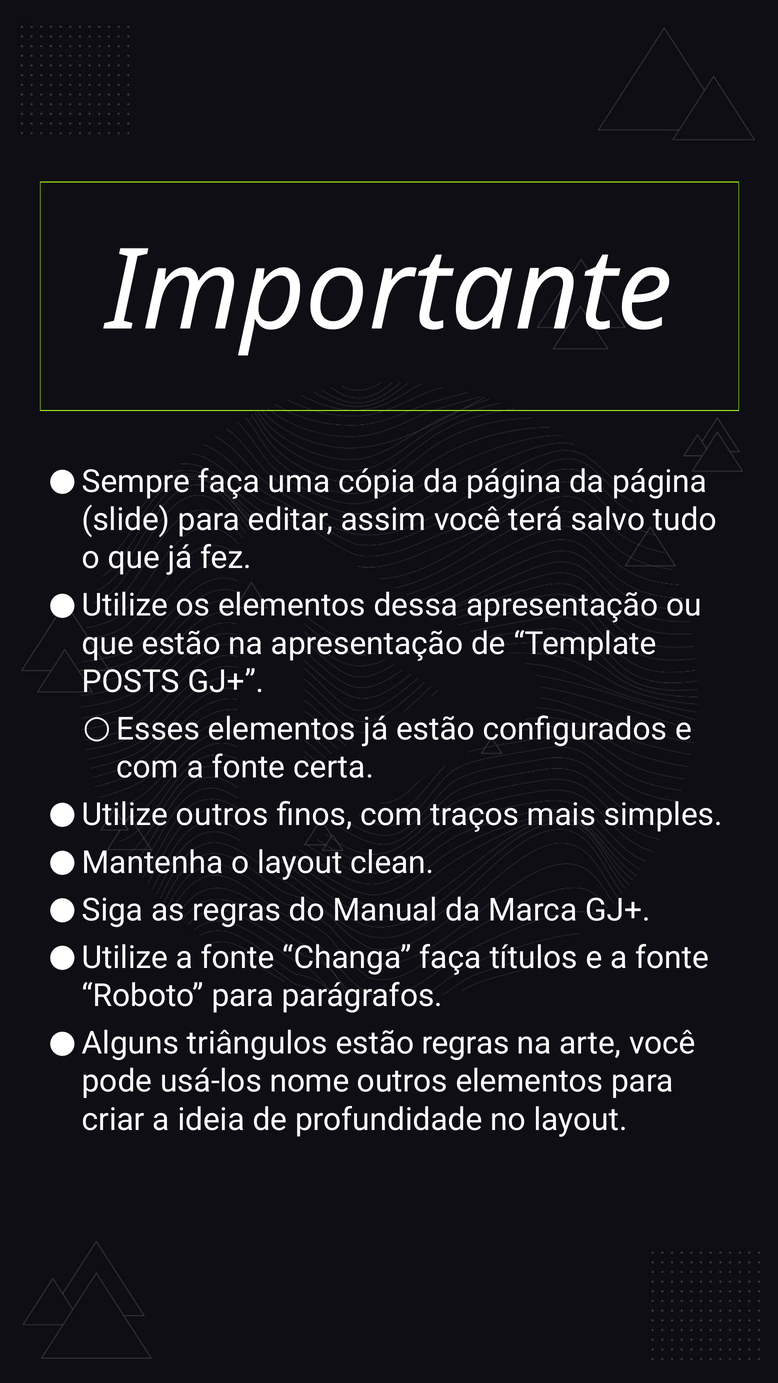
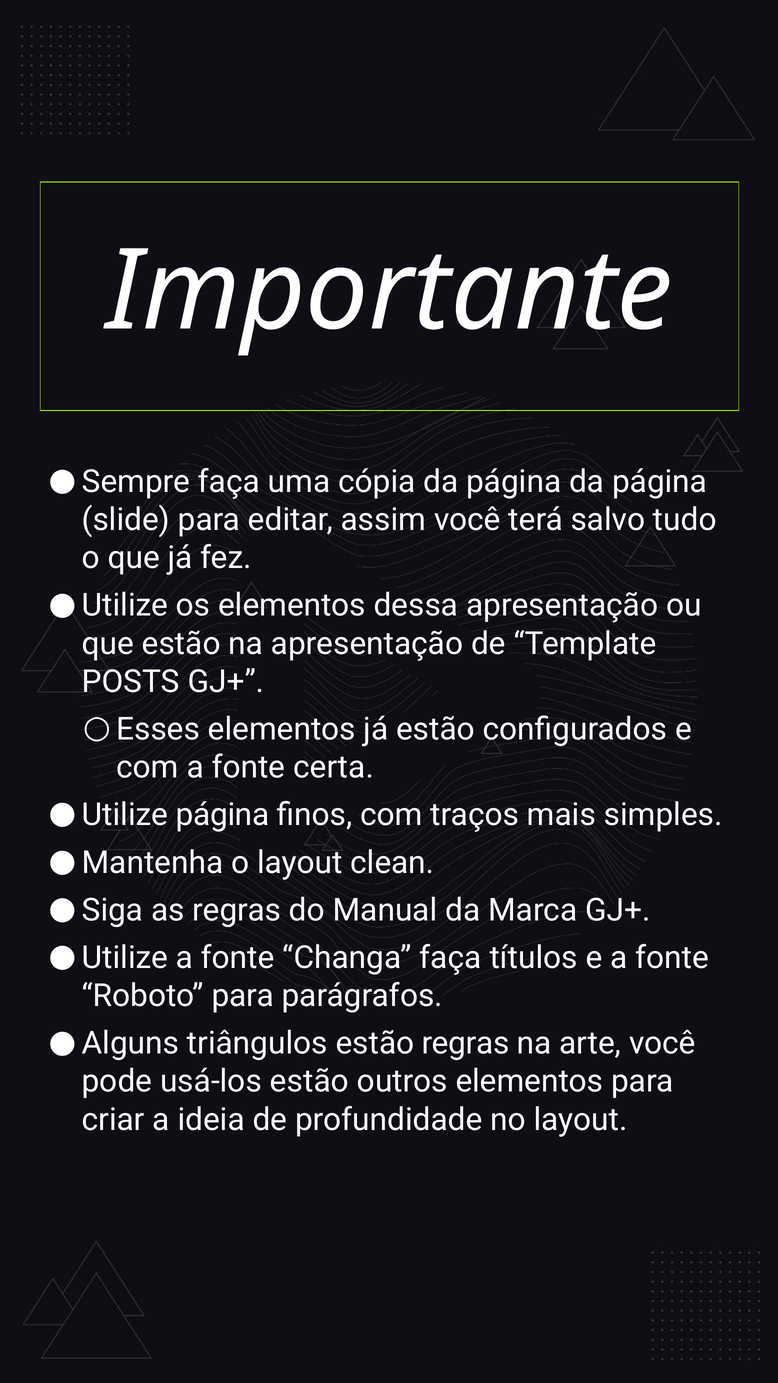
Utilize outros: outros -> página
usá-los nome: nome -> estão
